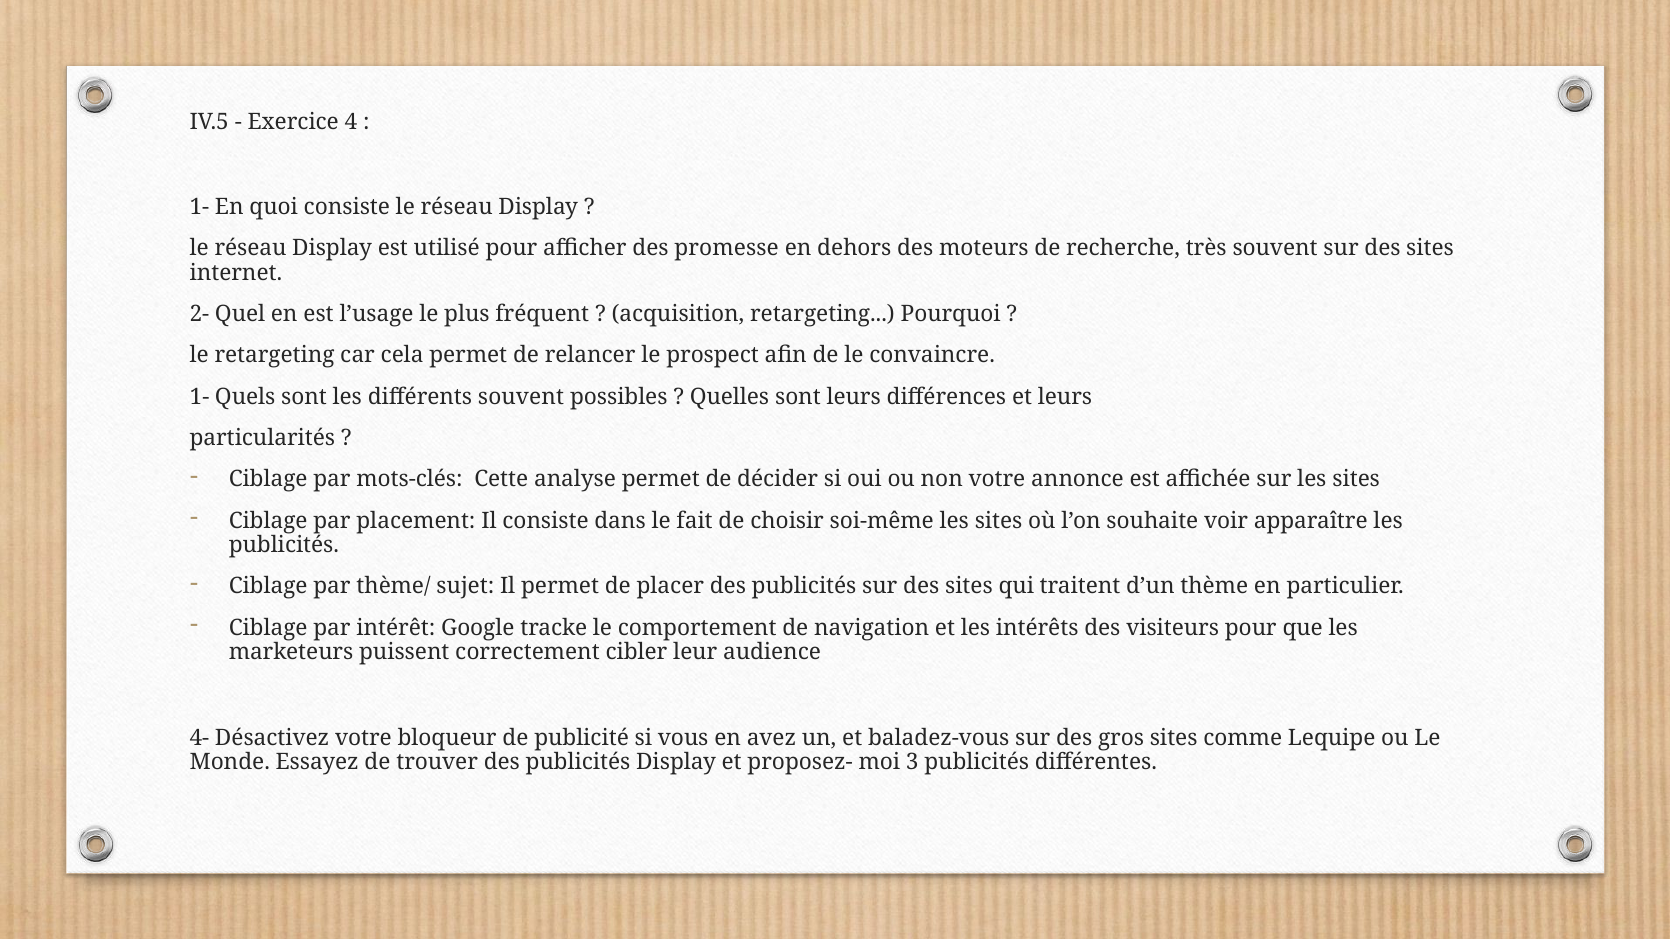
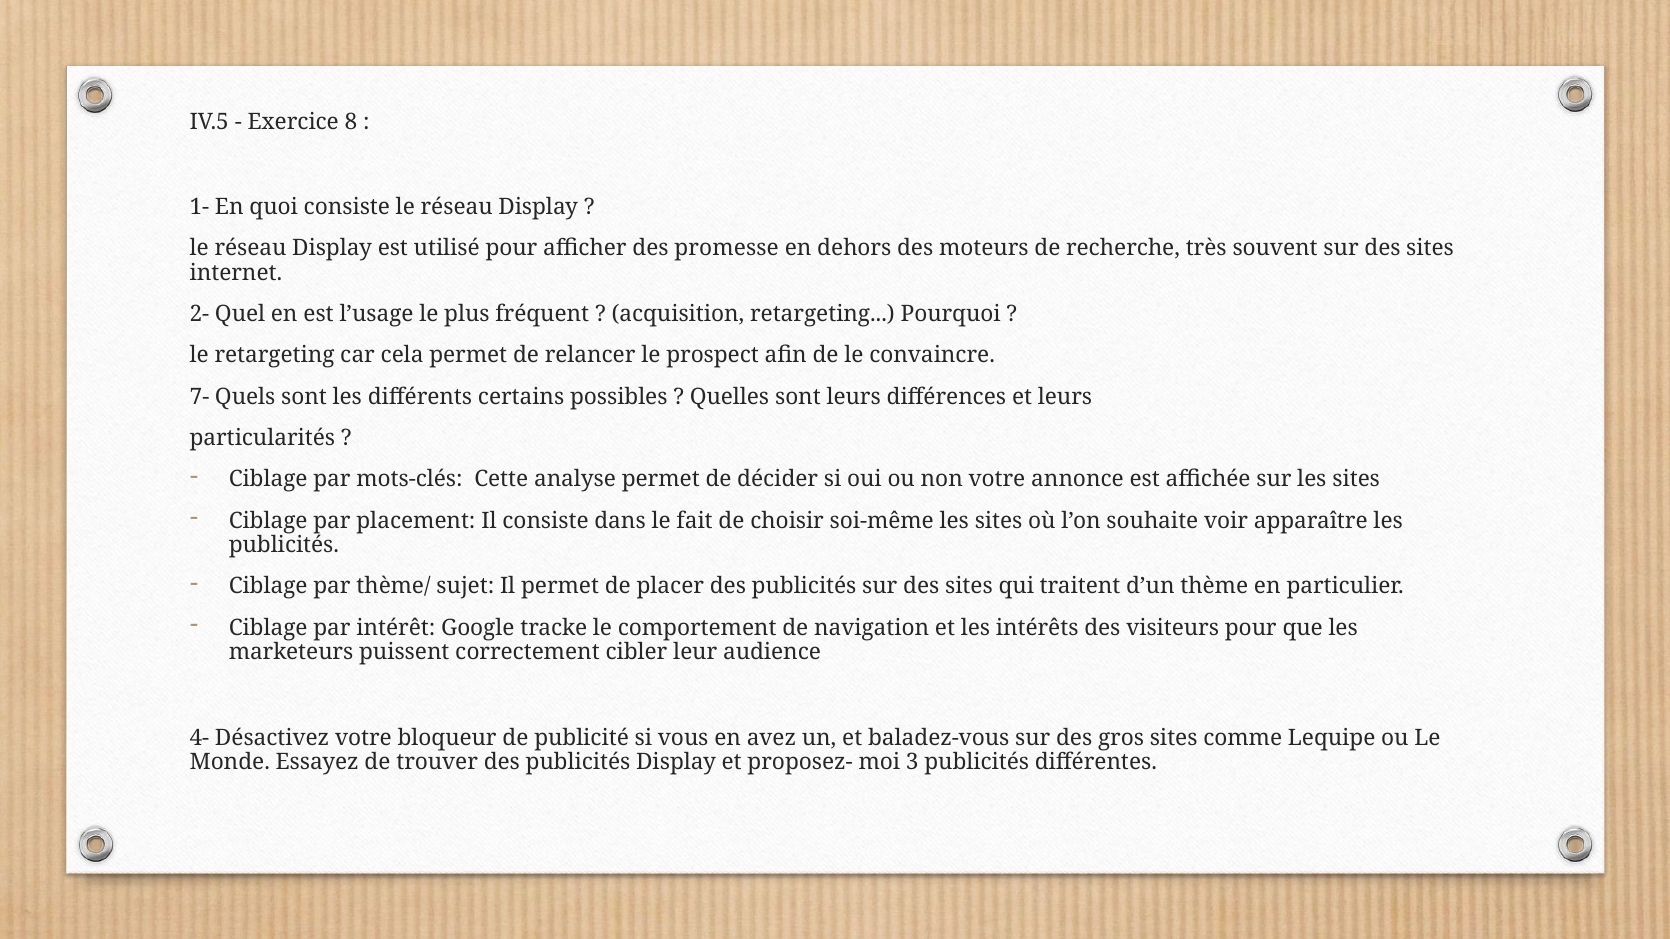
4: 4 -> 8
1- at (200, 397): 1- -> 7-
différents souvent: souvent -> certains
